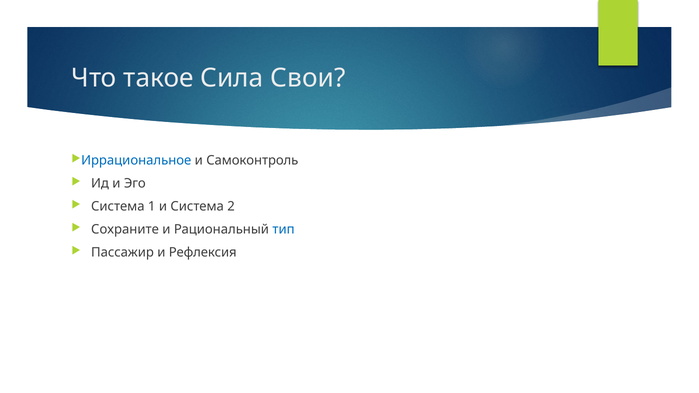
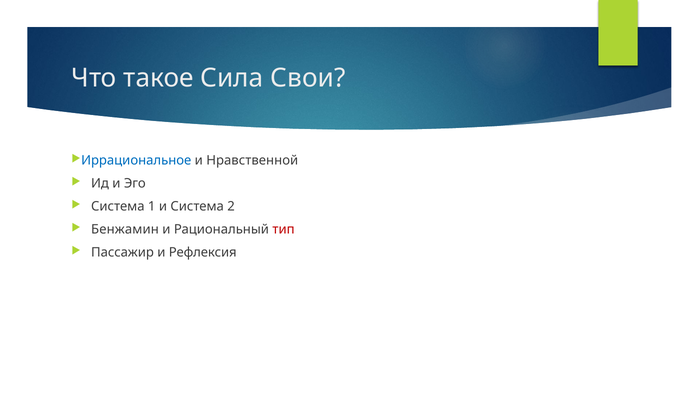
Самоконтроль: Самоконтроль -> Нравственной
Сохраните: Сохраните -> Бенжамин
тип colour: blue -> red
